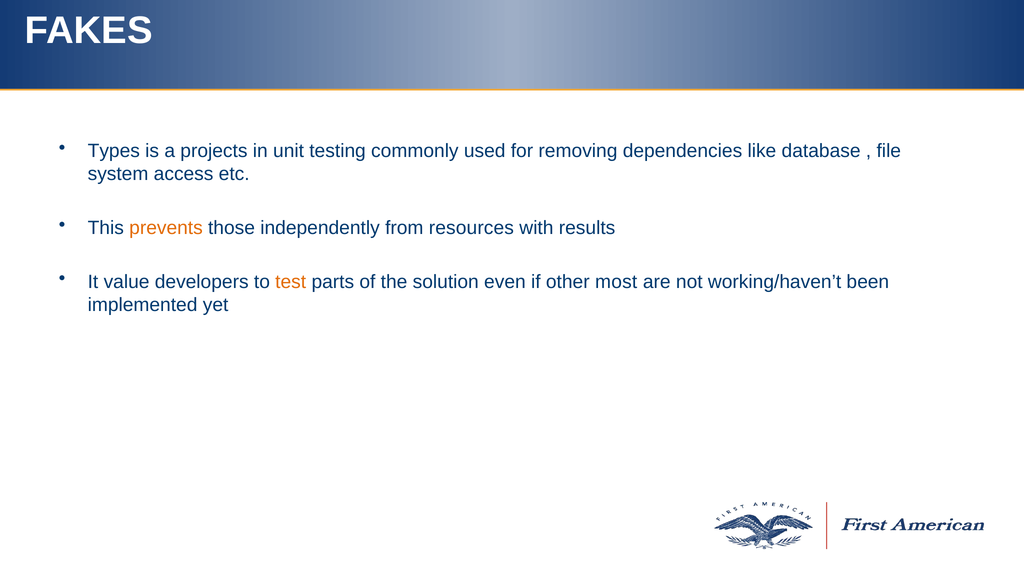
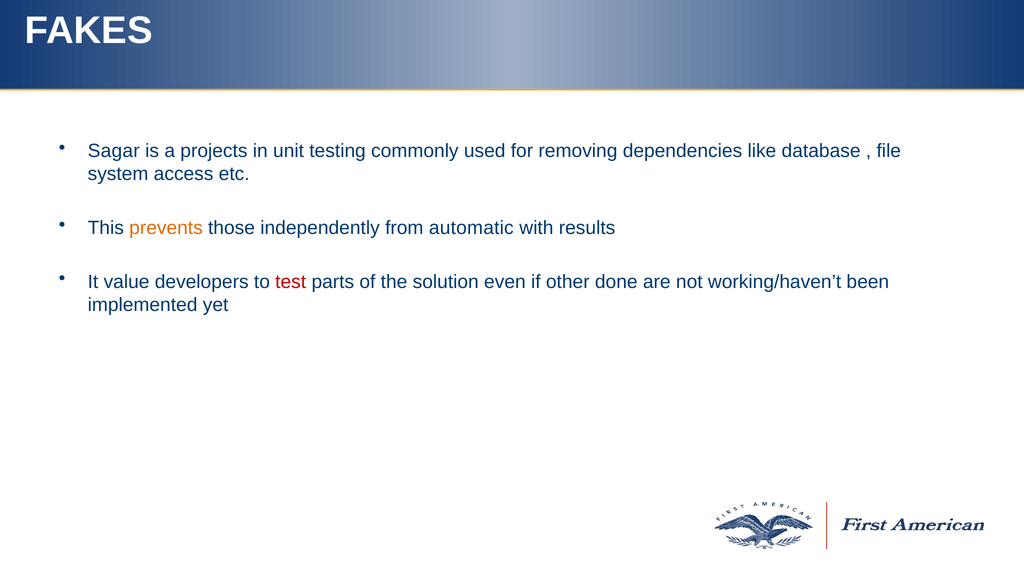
Types: Types -> Sagar
resources: resources -> automatic
test colour: orange -> red
most: most -> done
